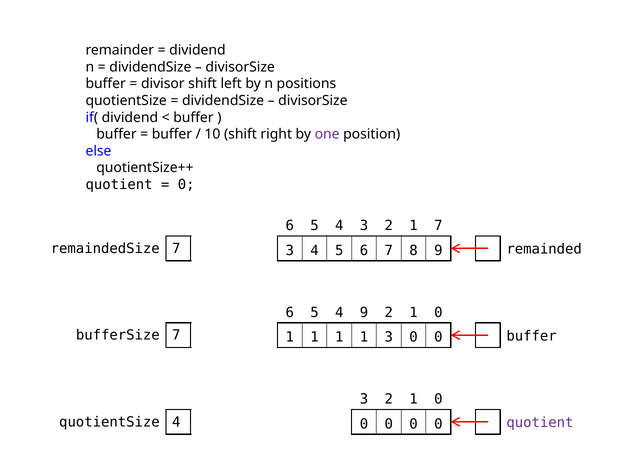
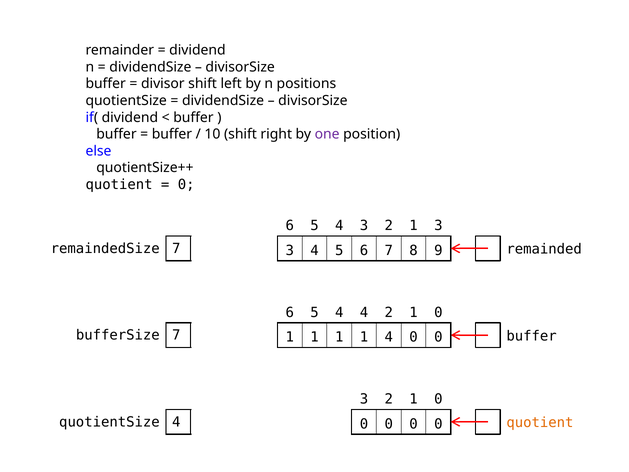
1 7: 7 -> 3
4 9: 9 -> 4
1 3: 3 -> 4
quotient at (540, 423) colour: purple -> orange
